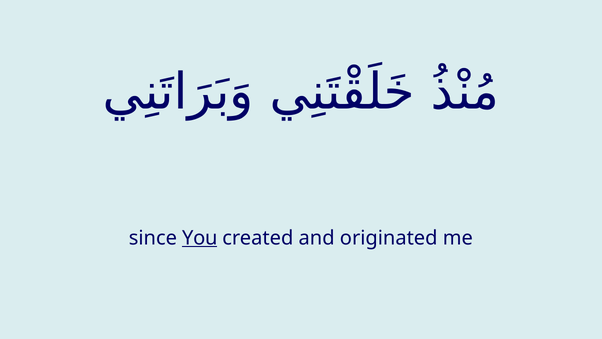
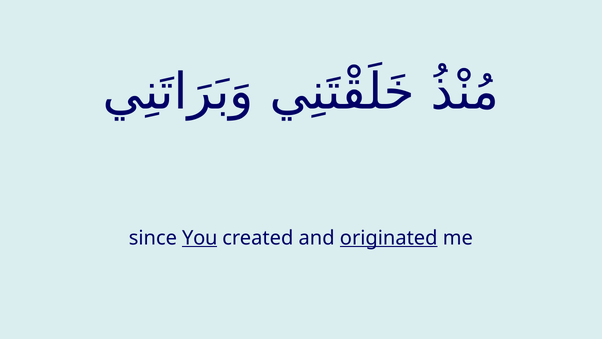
originated underline: none -> present
